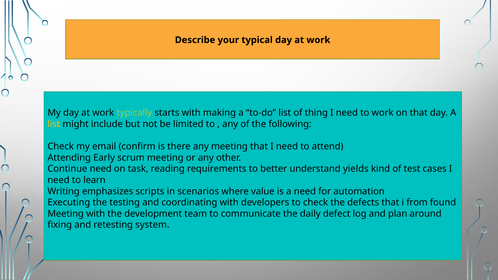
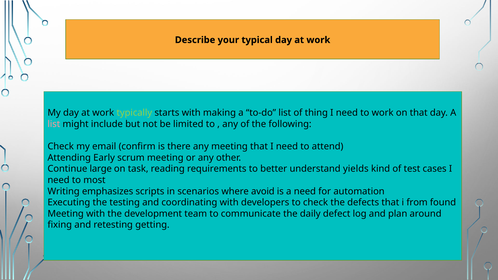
list at (54, 124) colour: yellow -> pink
Continue need: need -> large
learn: learn -> most
value: value -> avoid
system: system -> getting
